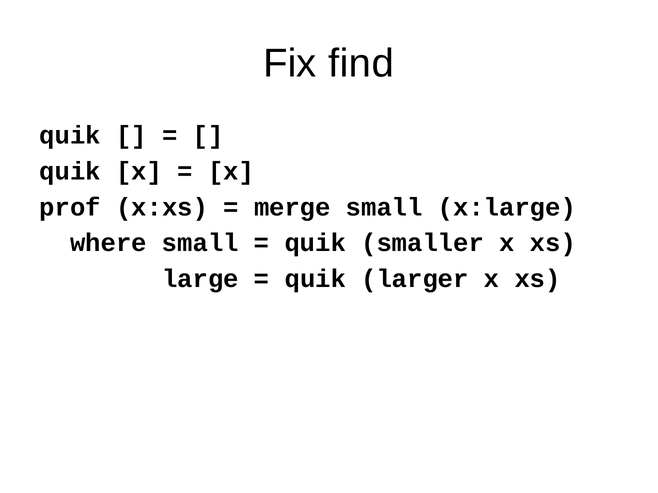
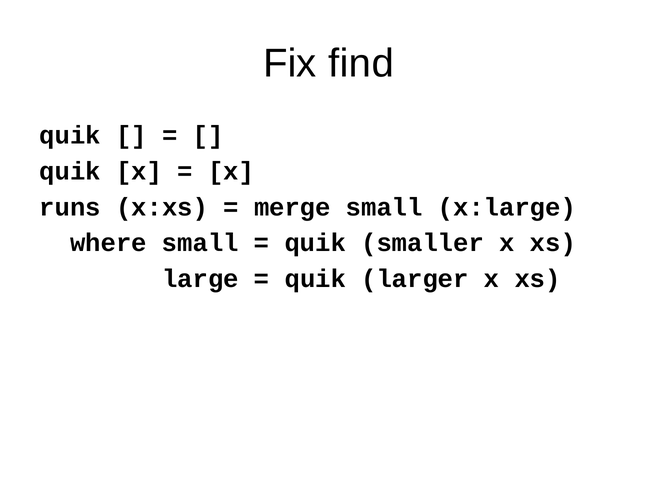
prof: prof -> runs
